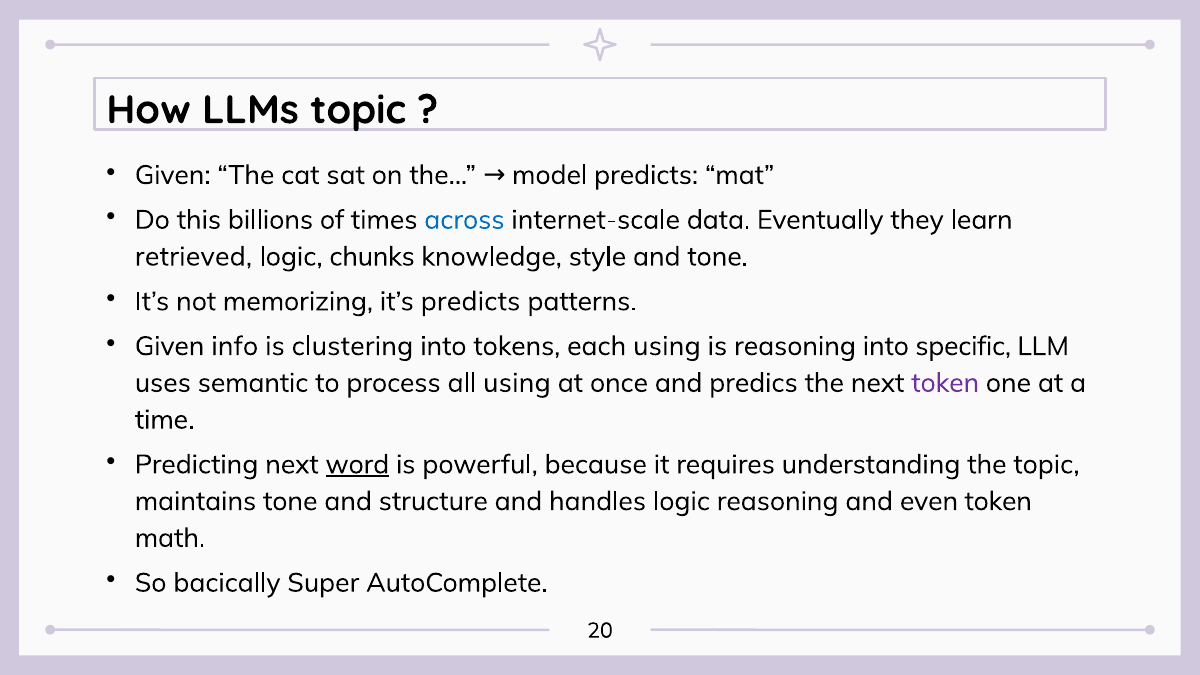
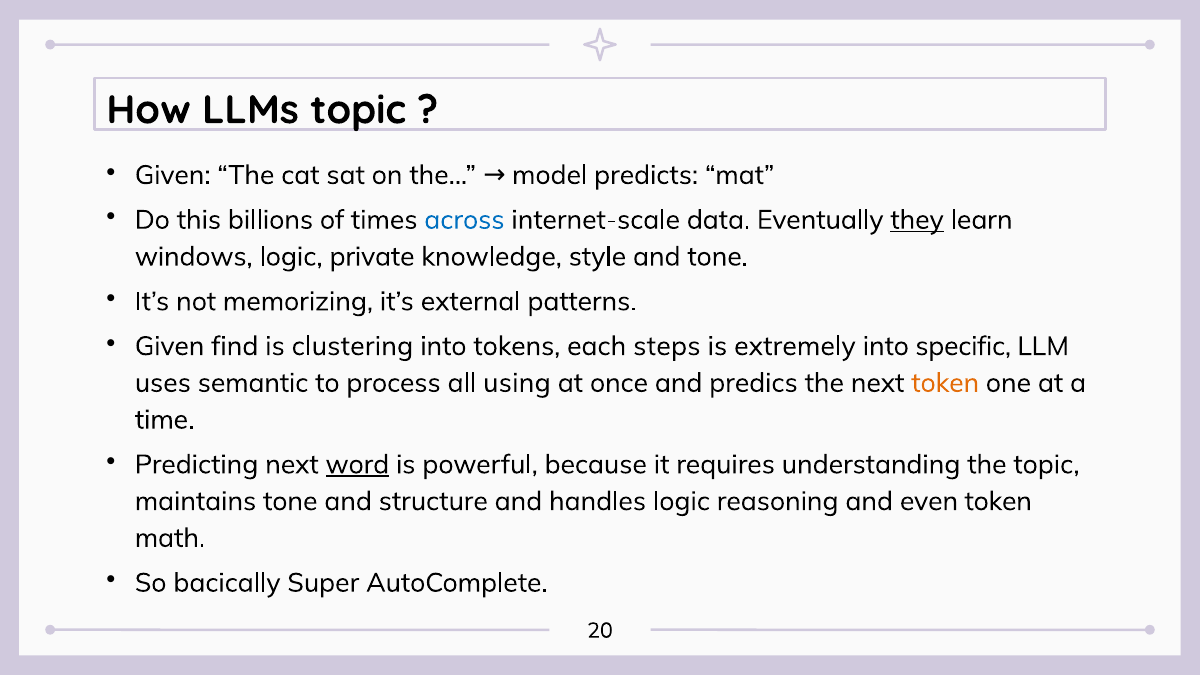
they underline: none -> present
retrieved: retrieved -> windows
chunks: chunks -> private
it’s predicts: predicts -> external
info: info -> find
each using: using -> steps
is reasoning: reasoning -> extremely
token at (945, 383) colour: purple -> orange
